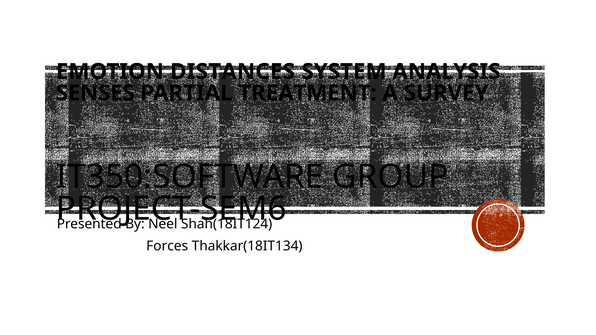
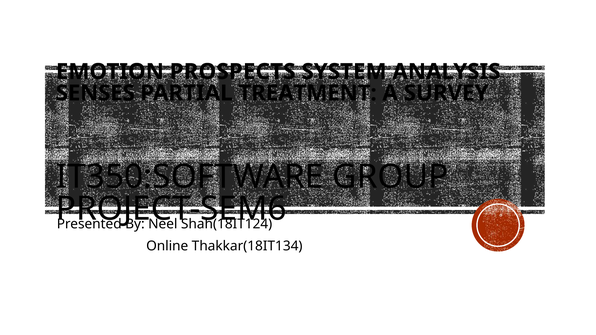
DISTANCES: DISTANCES -> PROSPECTS
Forces: Forces -> Online
